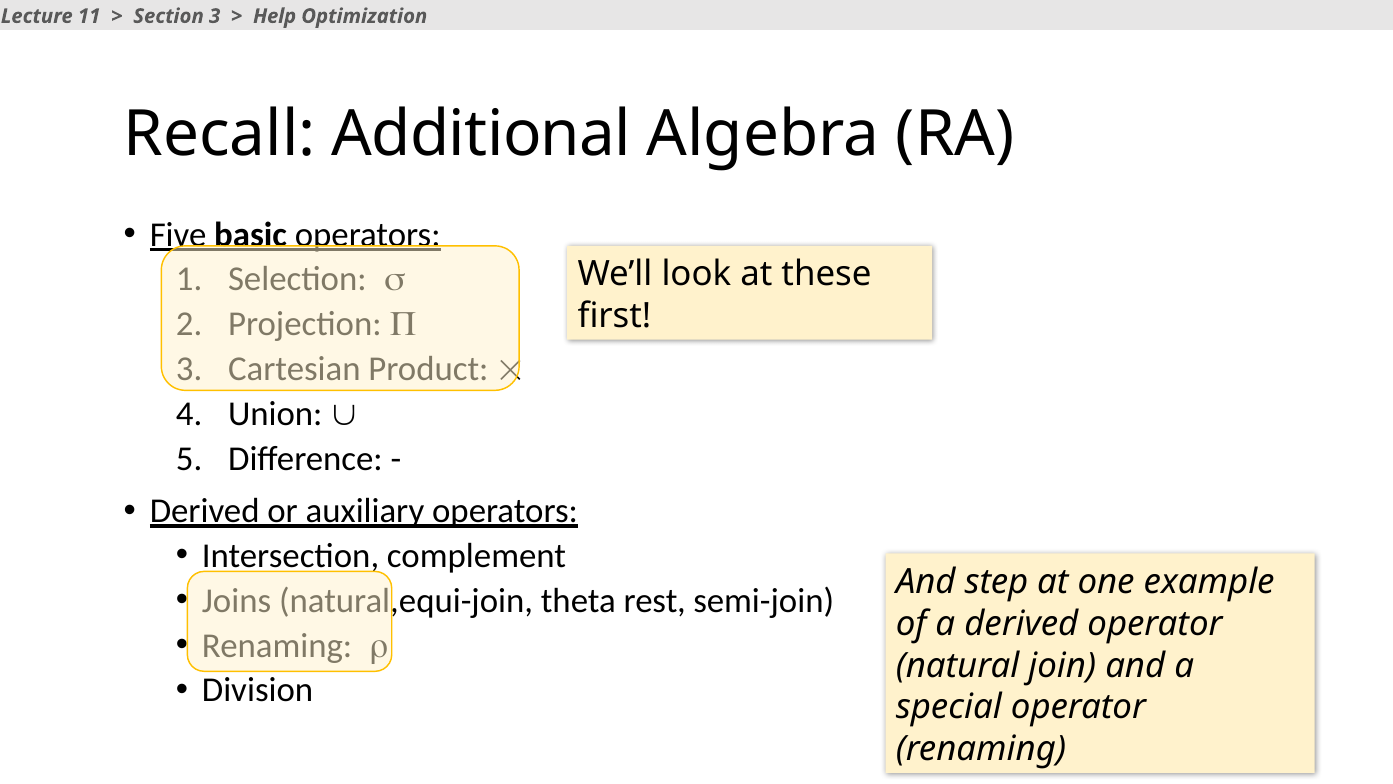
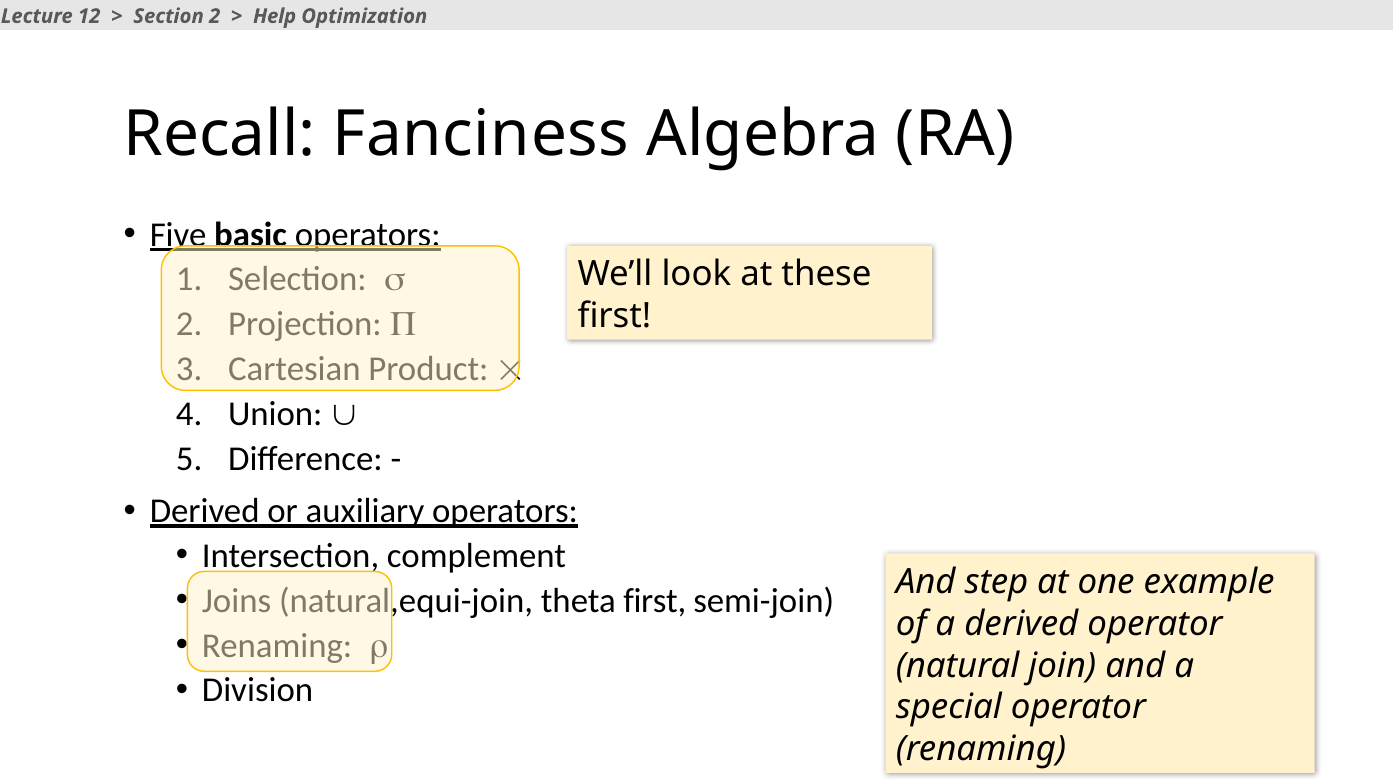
11: 11 -> 12
Section 3: 3 -> 2
Additional: Additional -> Fanciness
theta rest: rest -> first
